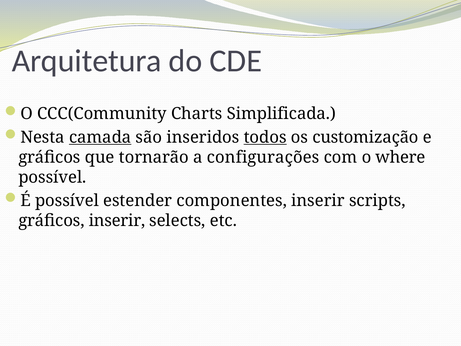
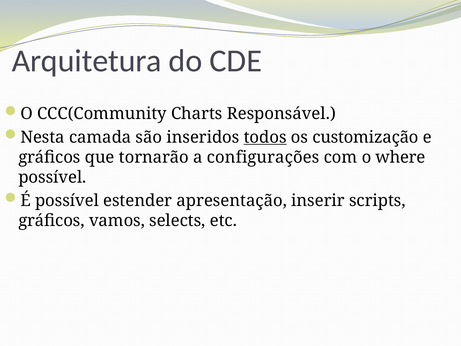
Simplificada: Simplificada -> Responsável
camada underline: present -> none
componentes: componentes -> apresentação
gráficos inserir: inserir -> vamos
